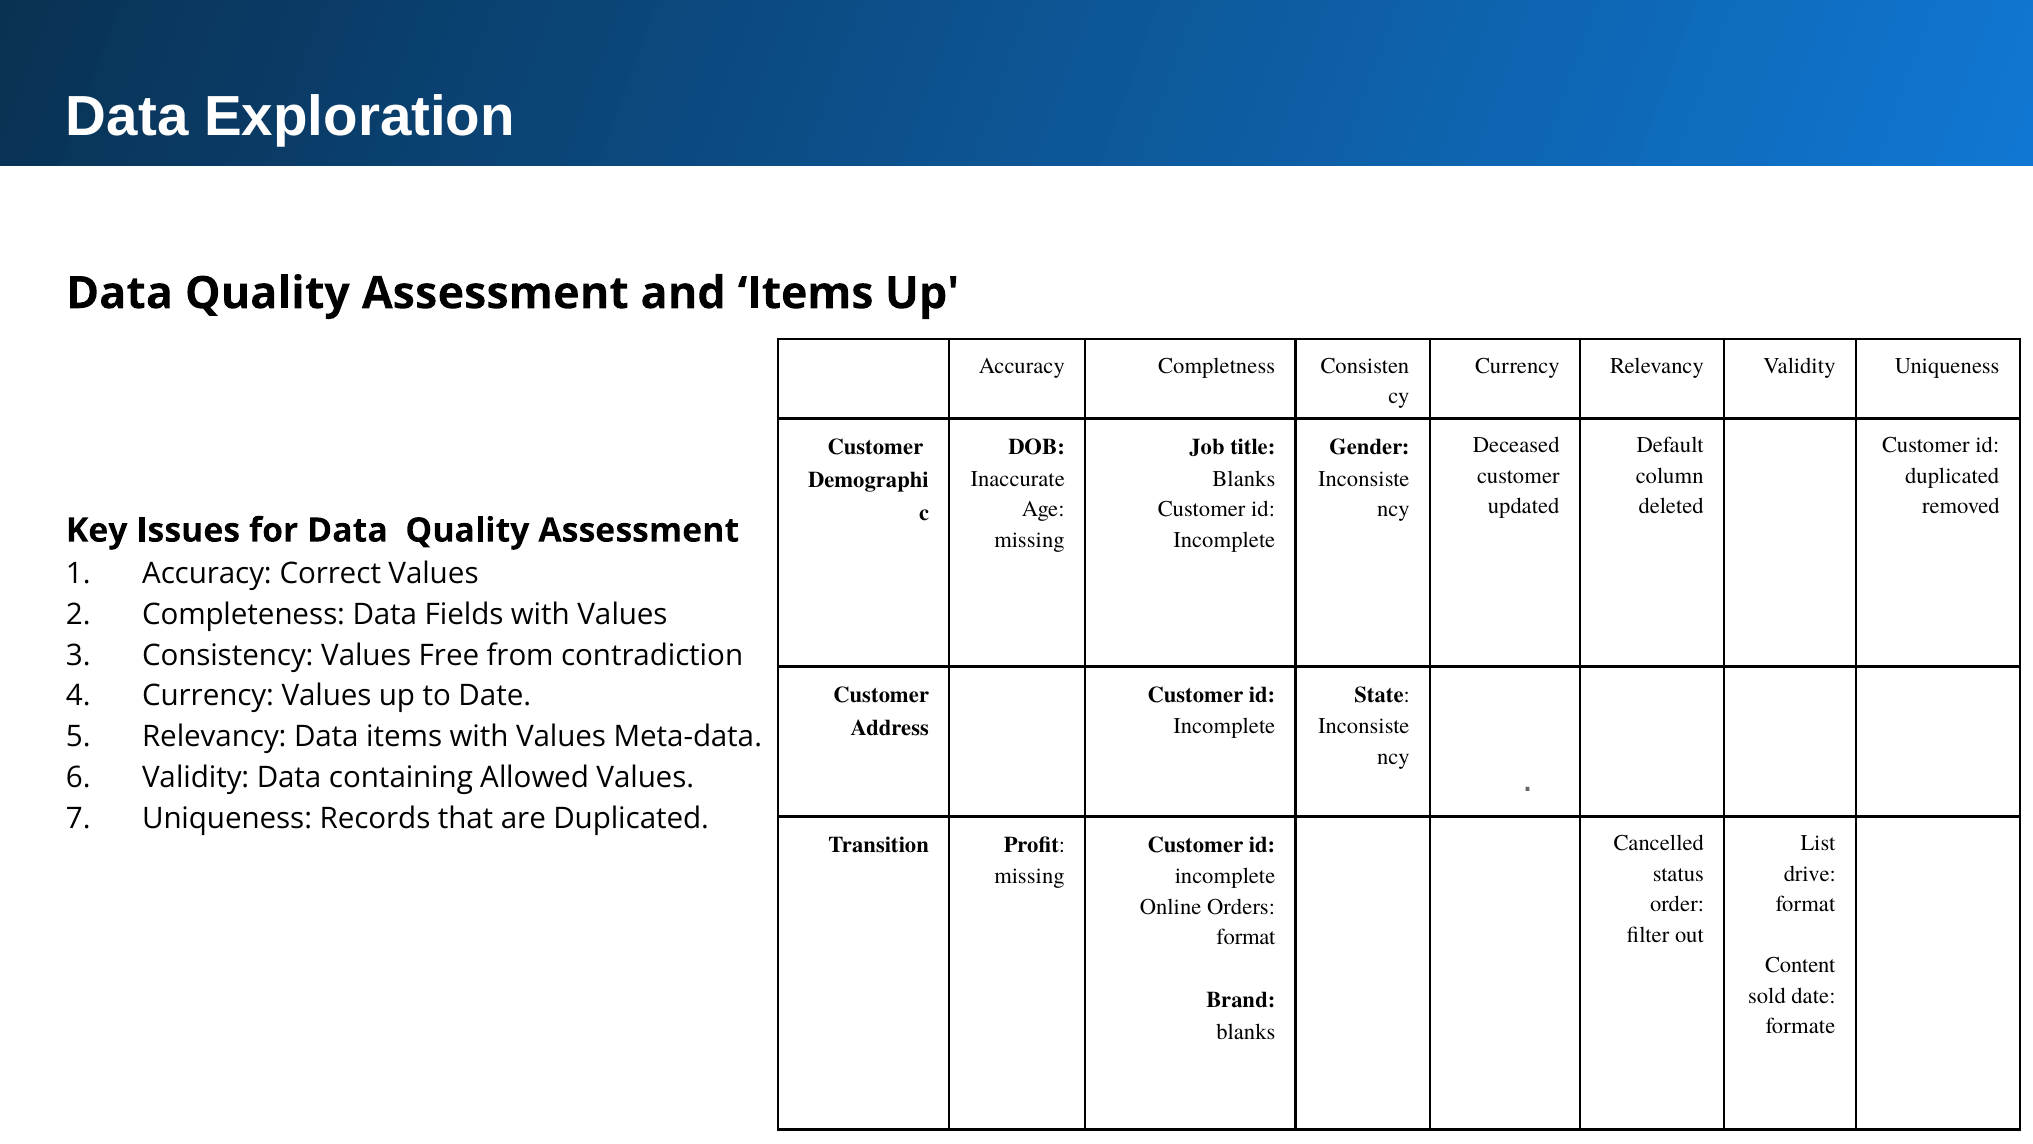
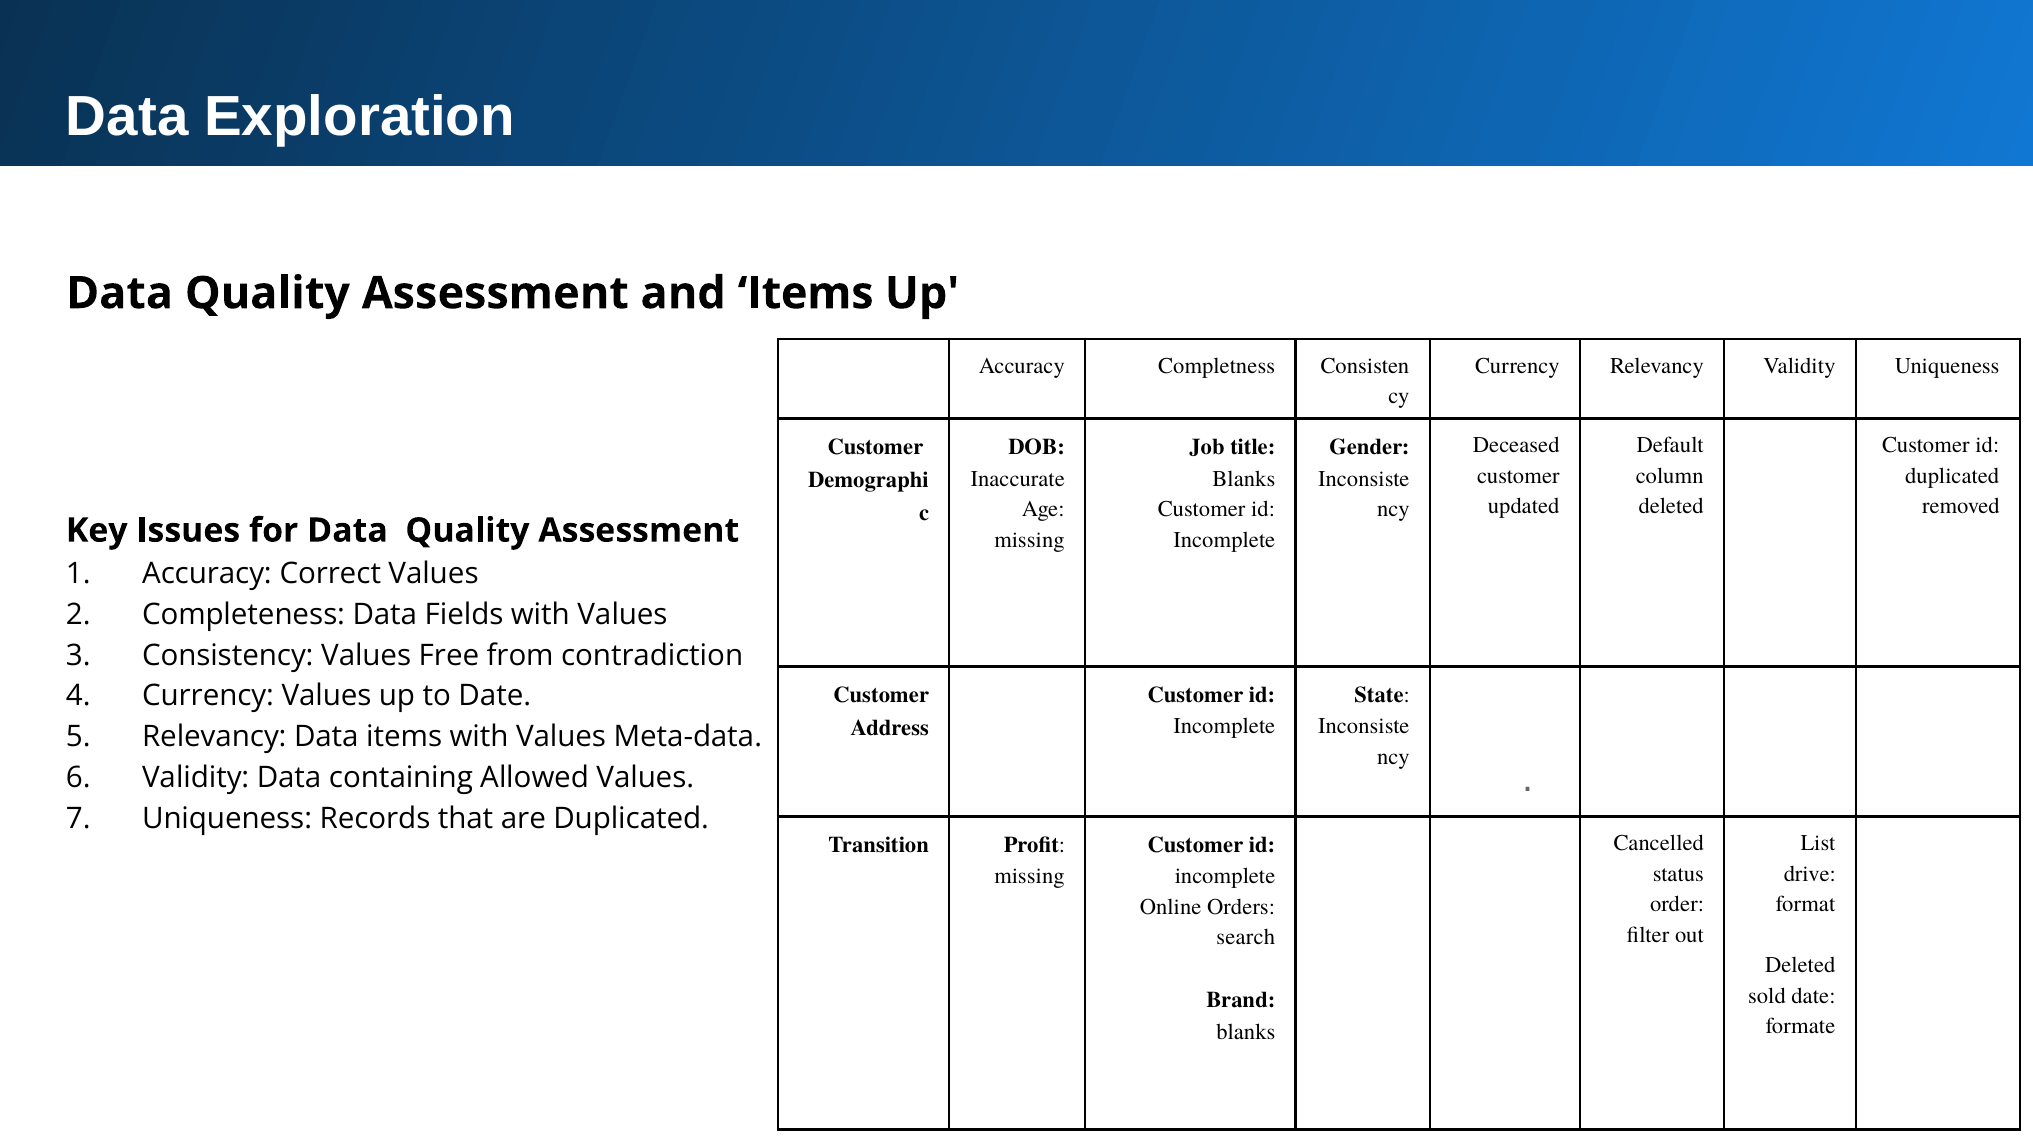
format at (1246, 937): format -> search
Content at (1800, 965): Content -> Deleted
